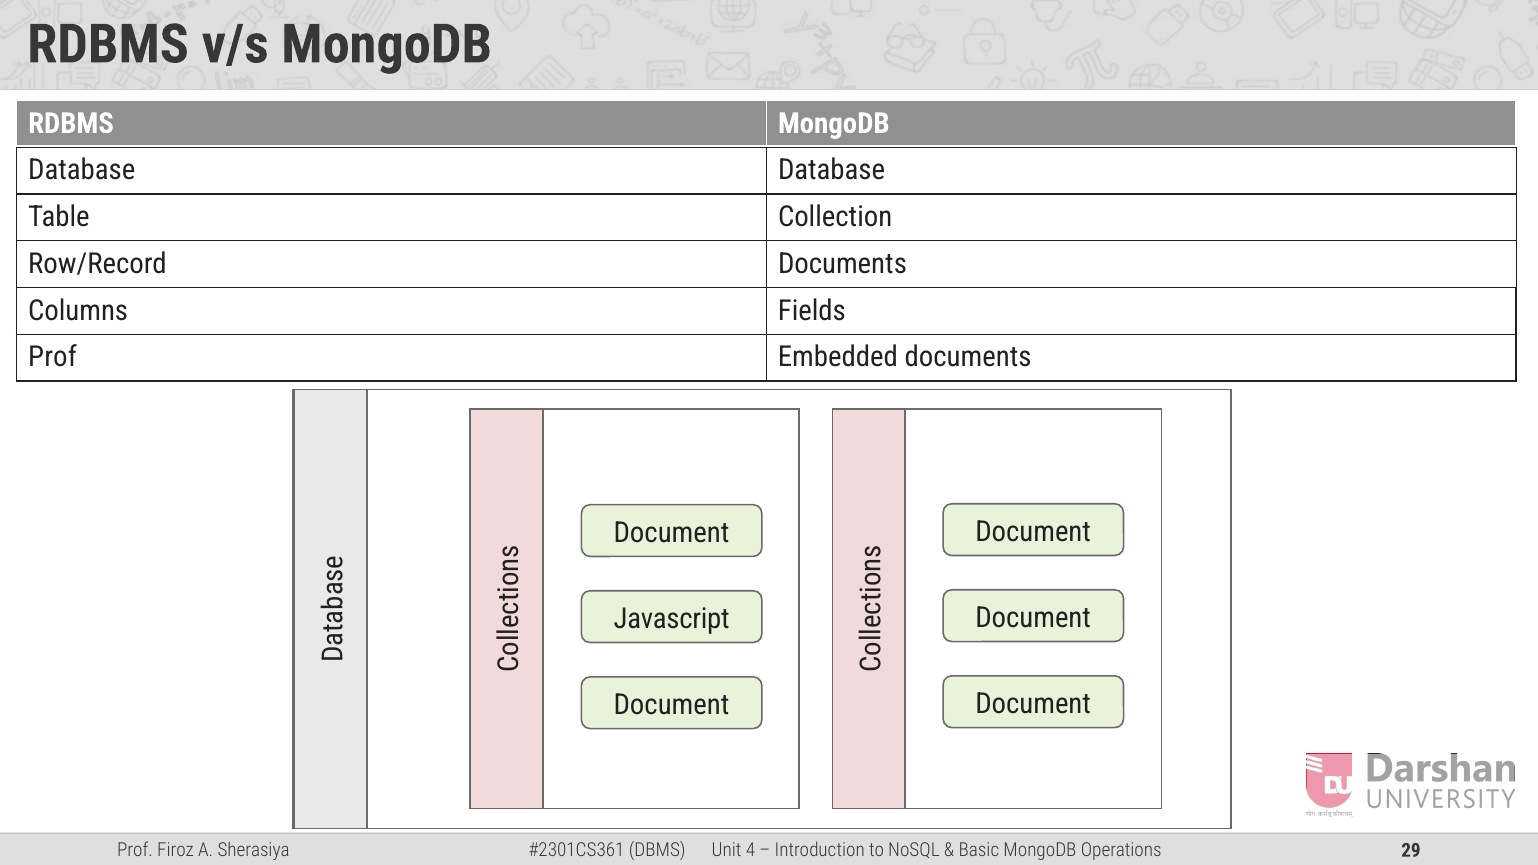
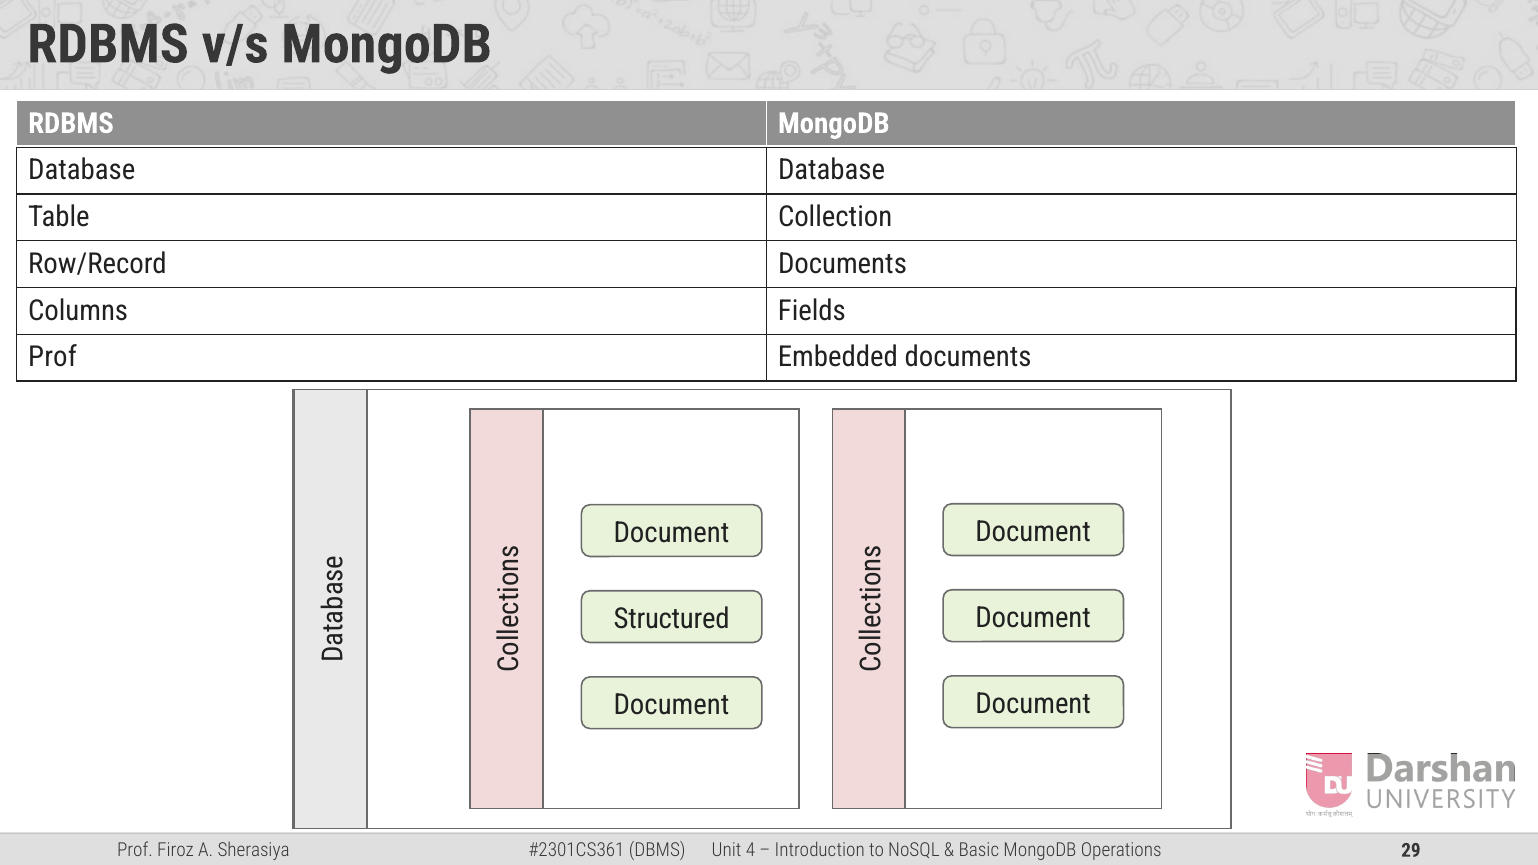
Javascript: Javascript -> Structured
